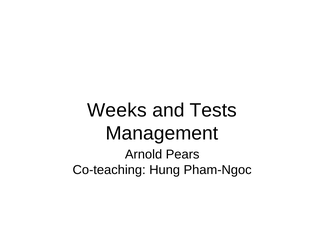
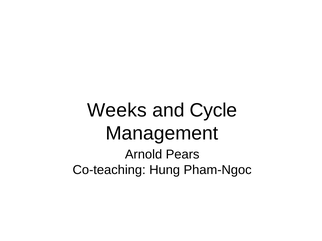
Tests: Tests -> Cycle
